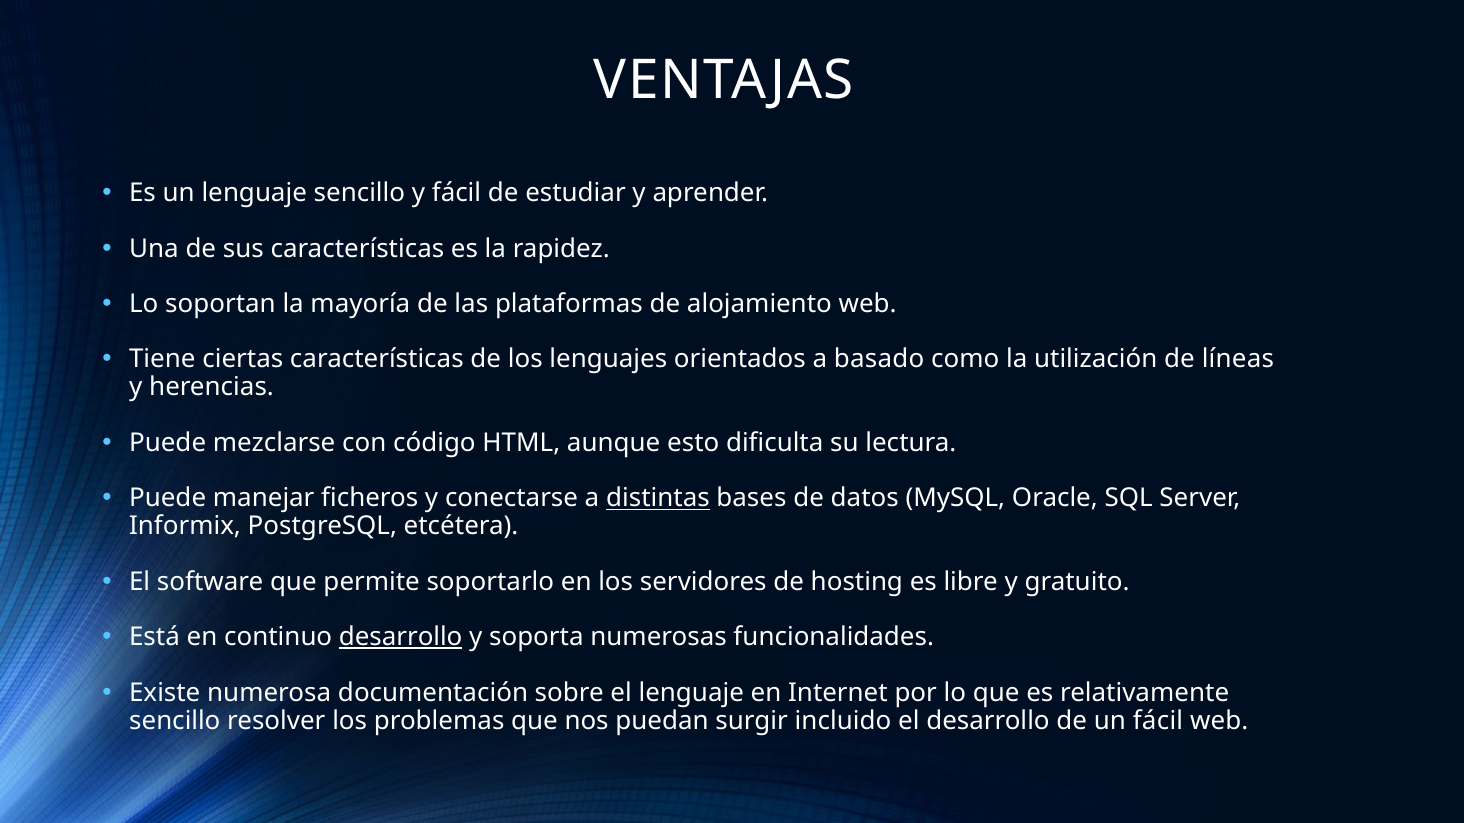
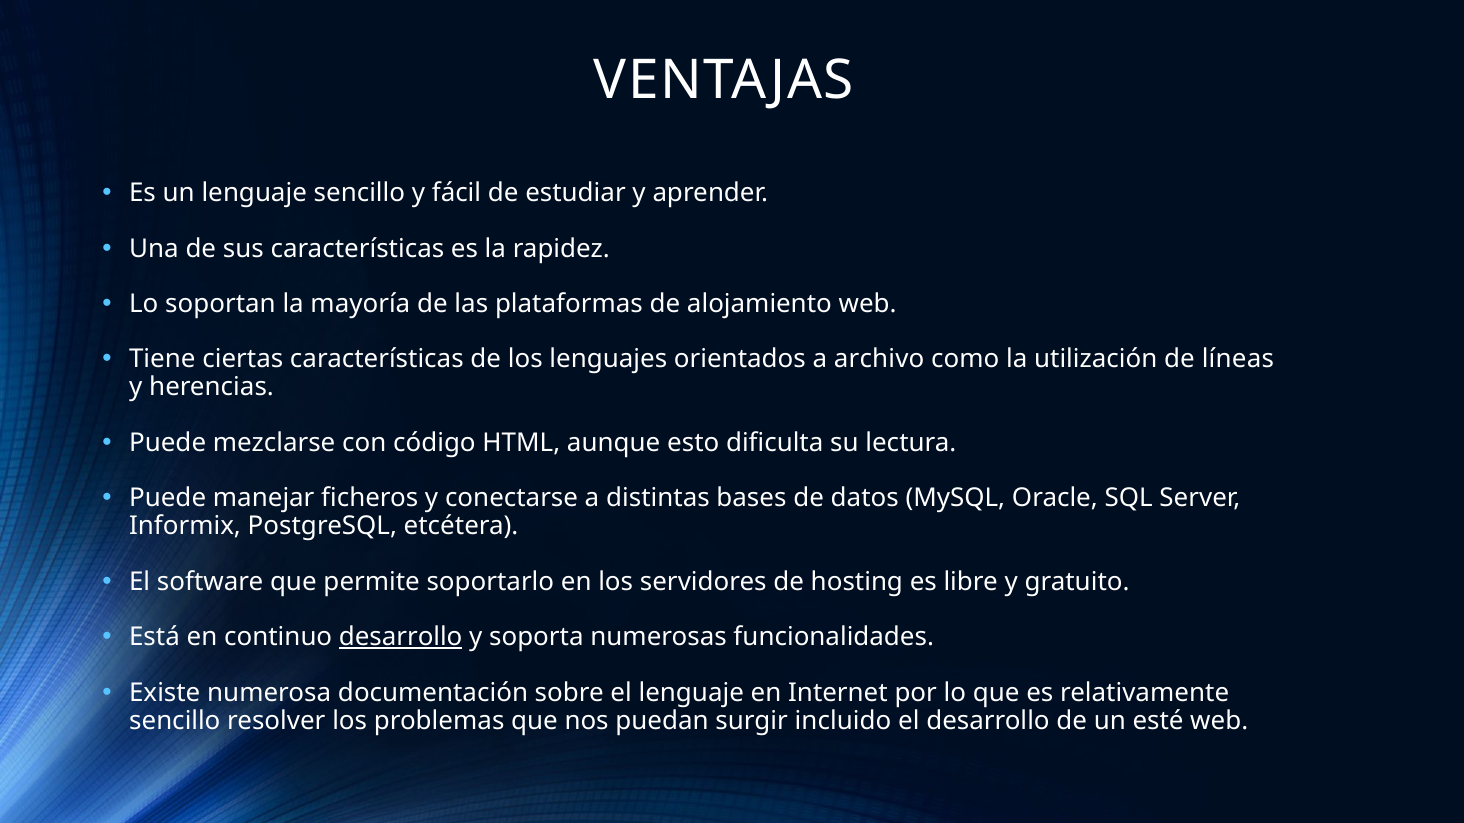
basado: basado -> archivo
distintas underline: present -> none
un fácil: fácil -> esté
